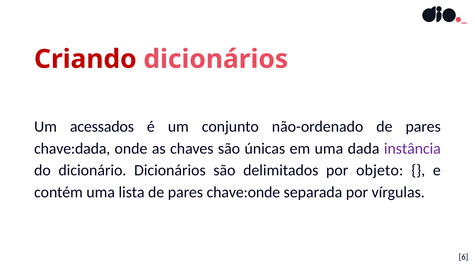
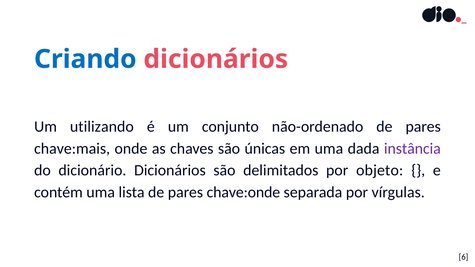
Criando colour: red -> blue
acessados: acessados -> utilizando
chave:dada: chave:dada -> chave:mais
